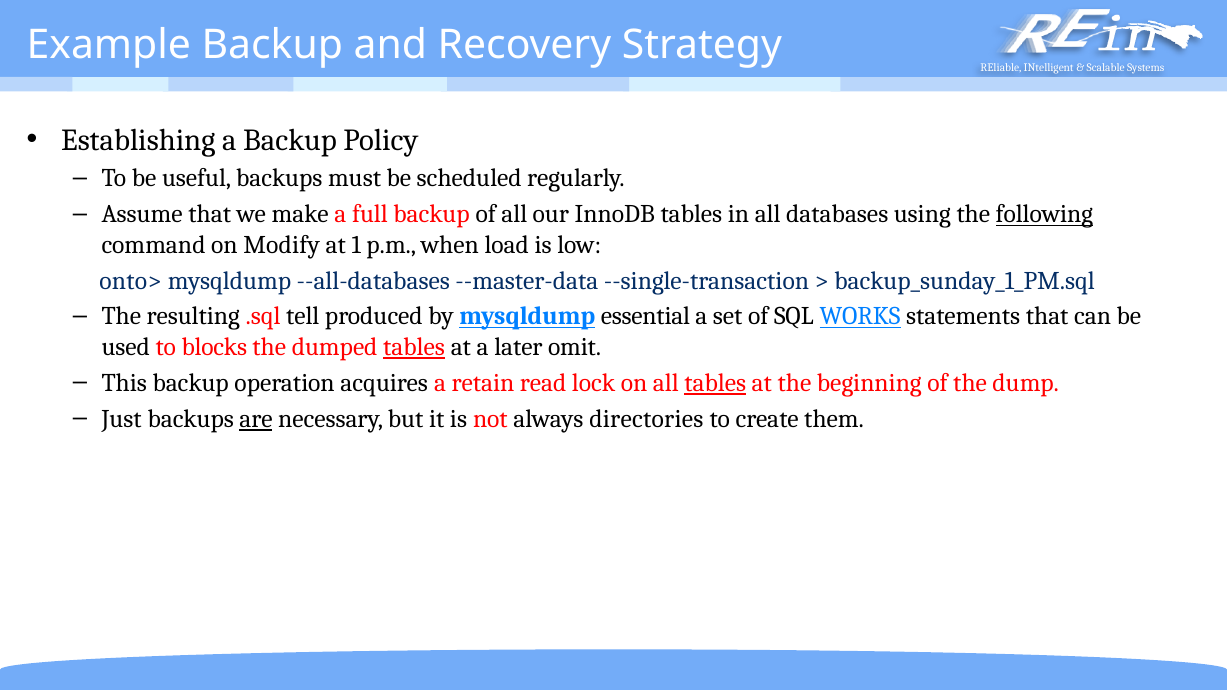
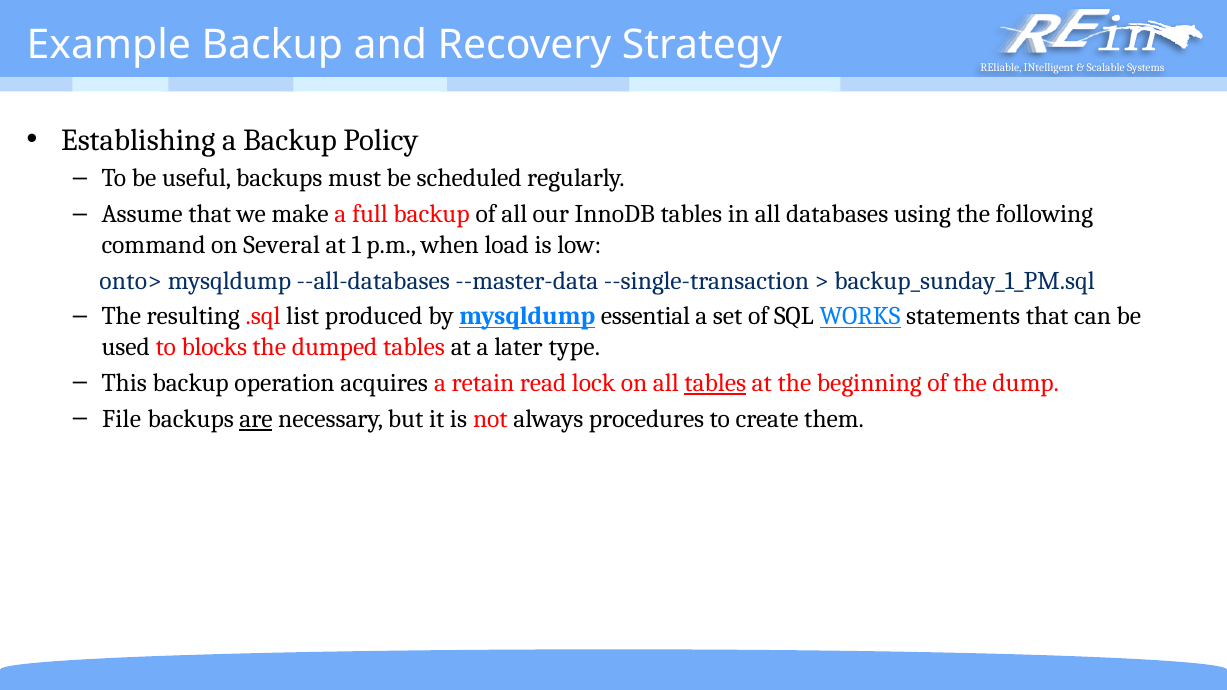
following underline: present -> none
Modify: Modify -> Several
tell: tell -> list
tables at (414, 347) underline: present -> none
omit: omit -> type
Just: Just -> File
directories: directories -> procedures
